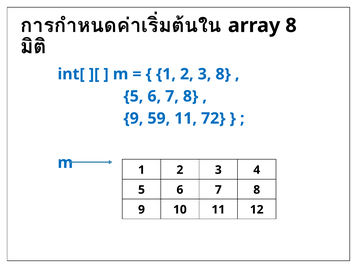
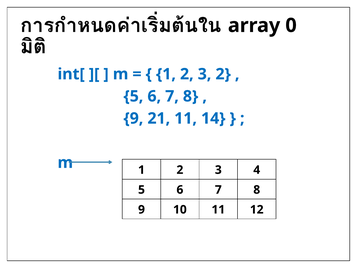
array 8: 8 -> 0
3 8: 8 -> 2
59: 59 -> 21
72: 72 -> 14
